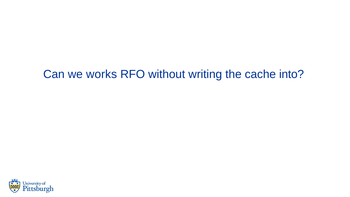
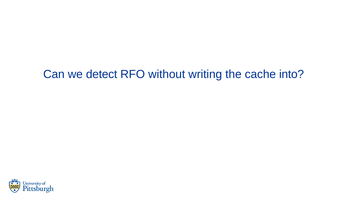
works: works -> detect
